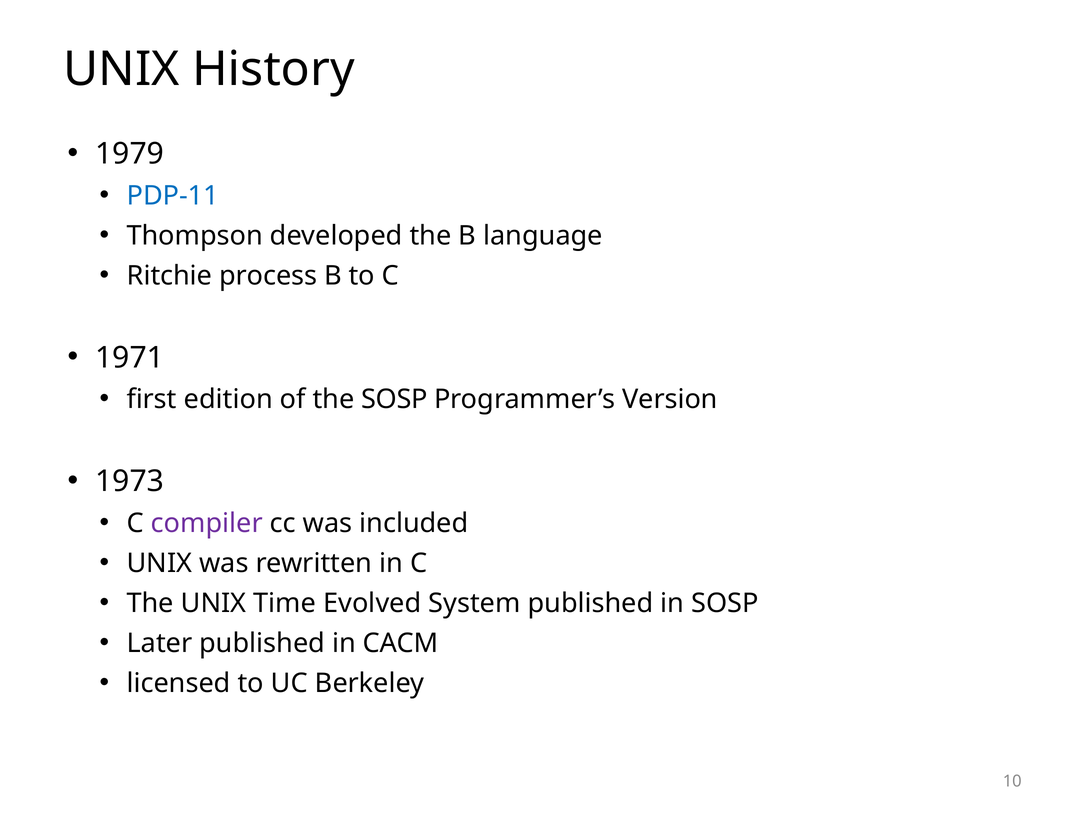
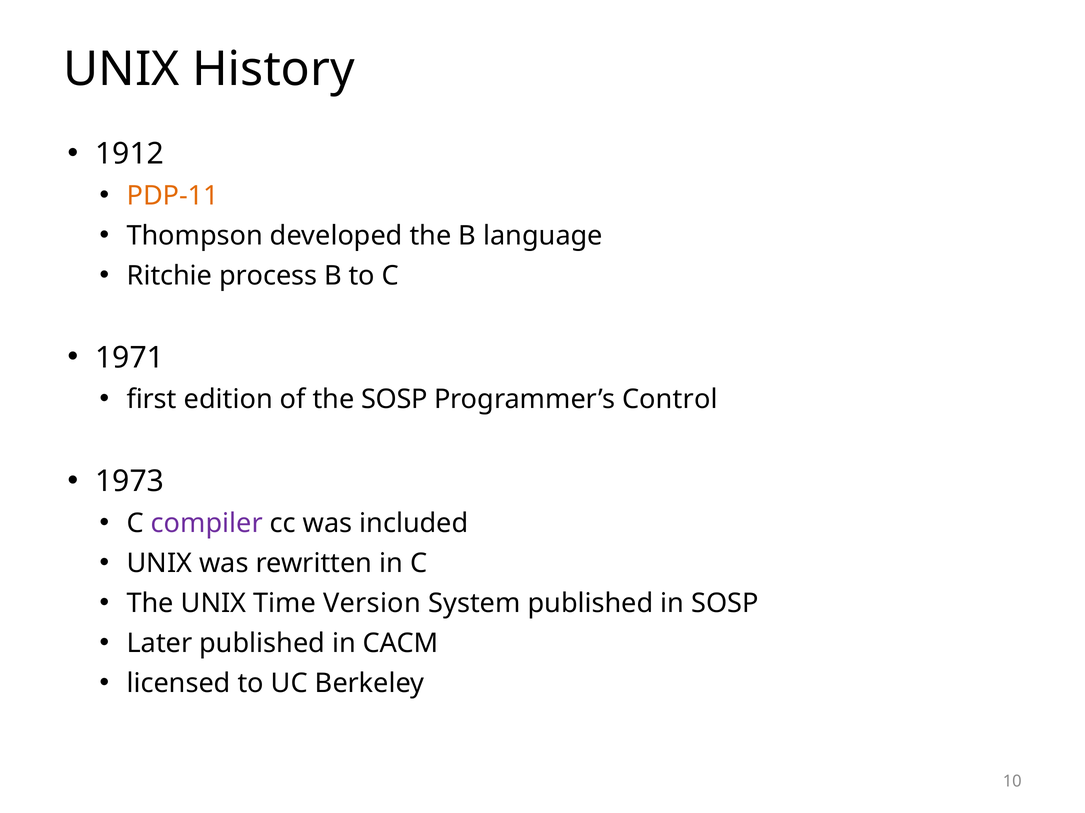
1979: 1979 -> 1912
PDP-11 colour: blue -> orange
Version: Version -> Control
Evolved: Evolved -> Version
